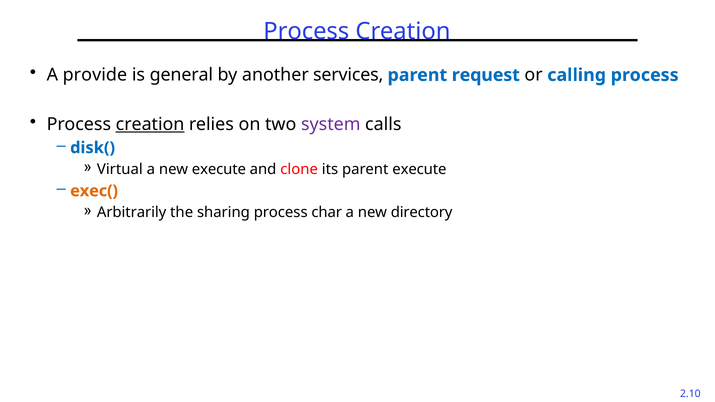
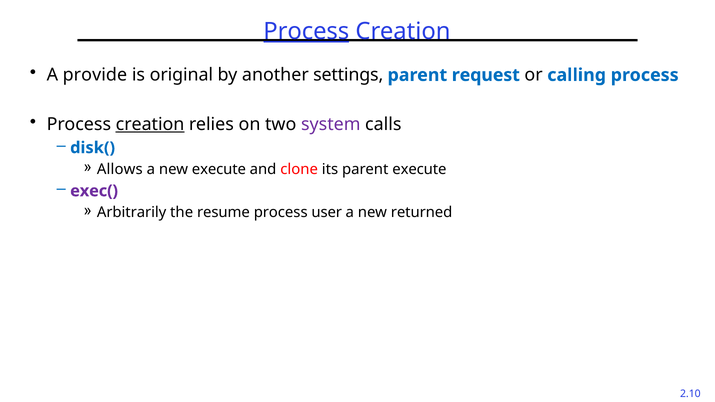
Process at (306, 31) underline: none -> present
general: general -> original
services: services -> settings
Virtual: Virtual -> Allows
exec( colour: orange -> purple
sharing: sharing -> resume
char: char -> user
directory: directory -> returned
